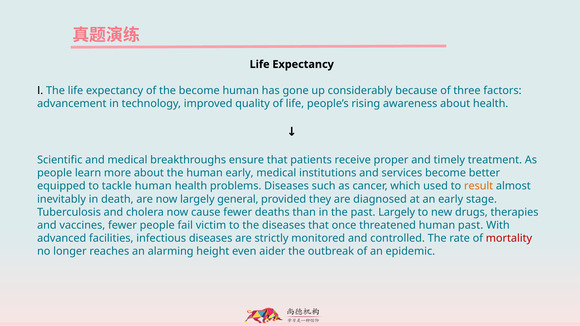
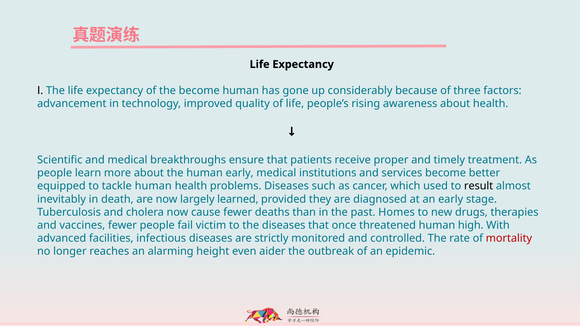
result colour: orange -> black
general: general -> learned
past Largely: Largely -> Homes
human past: past -> high
